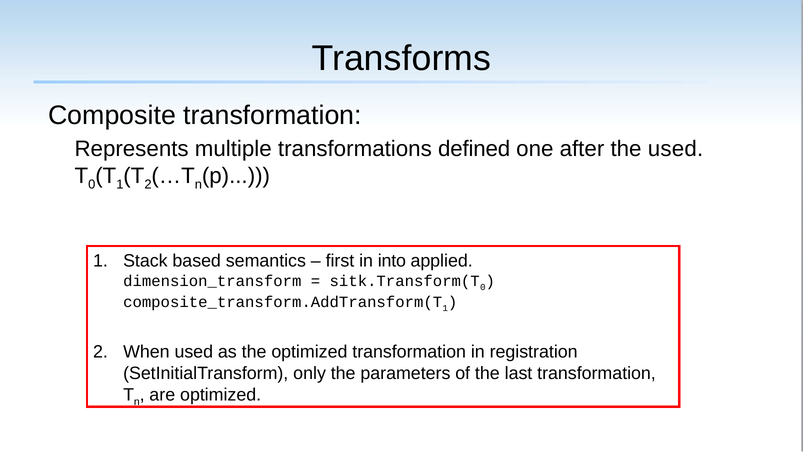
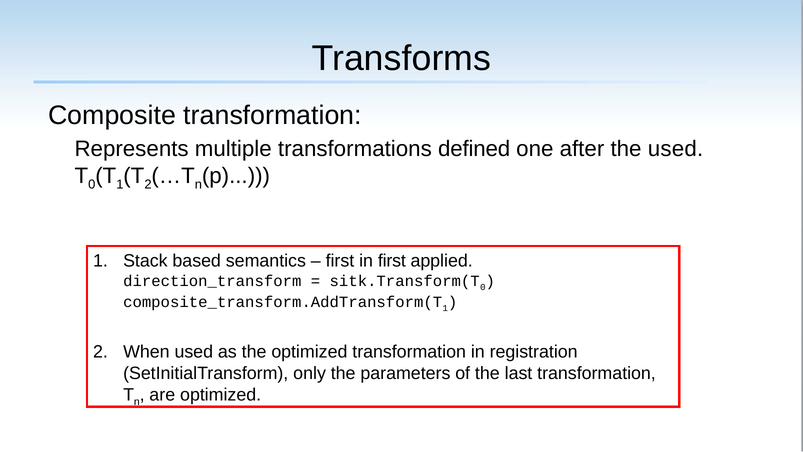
in into: into -> first
dimension_transform: dimension_transform -> direction_transform
